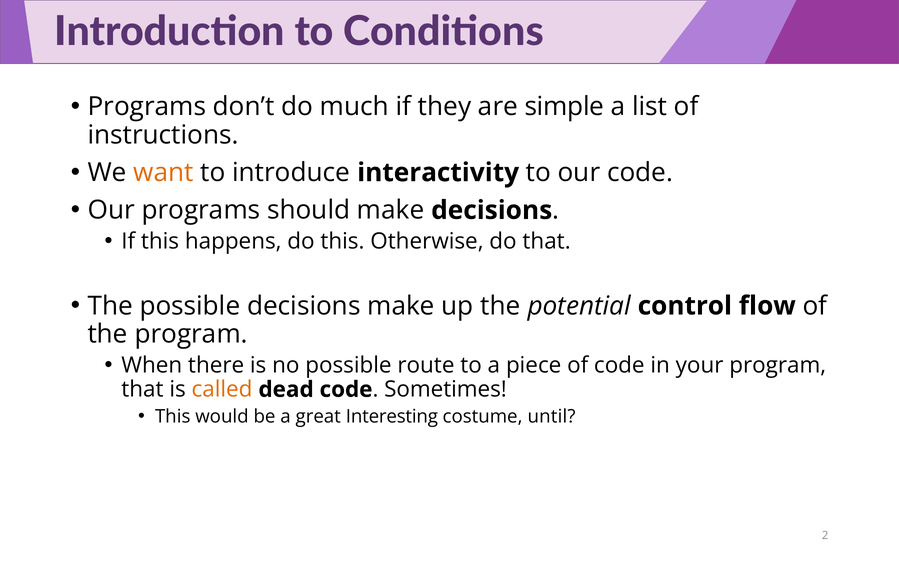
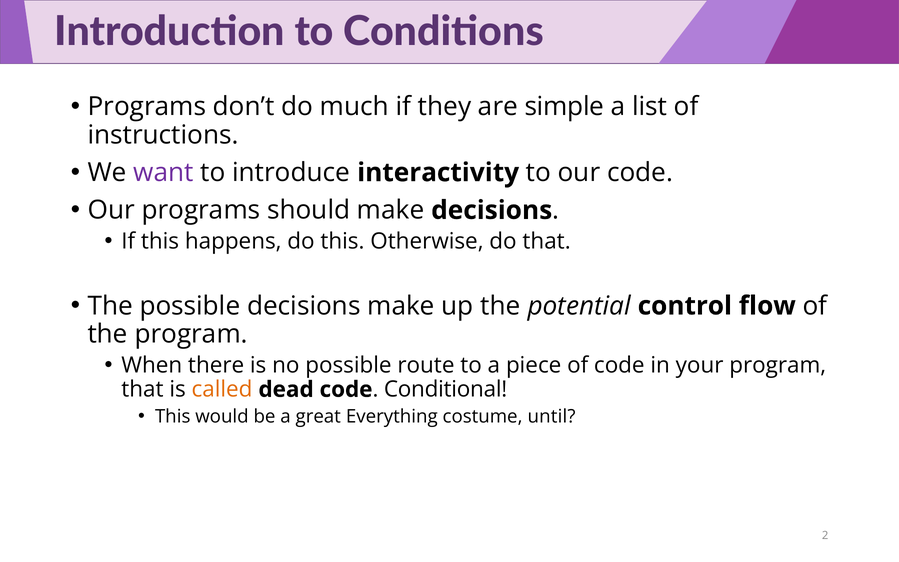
want colour: orange -> purple
Sometimes: Sometimes -> Conditional
Interesting: Interesting -> Everything
